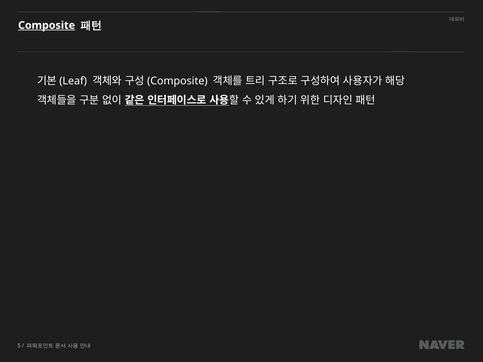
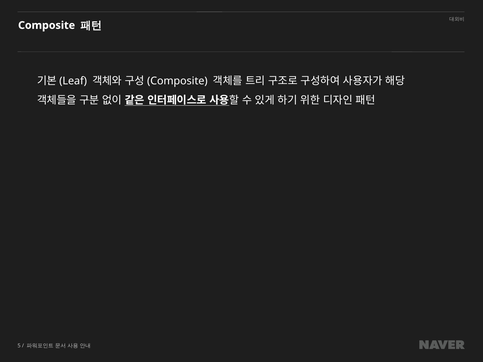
Composite underline: present -> none
